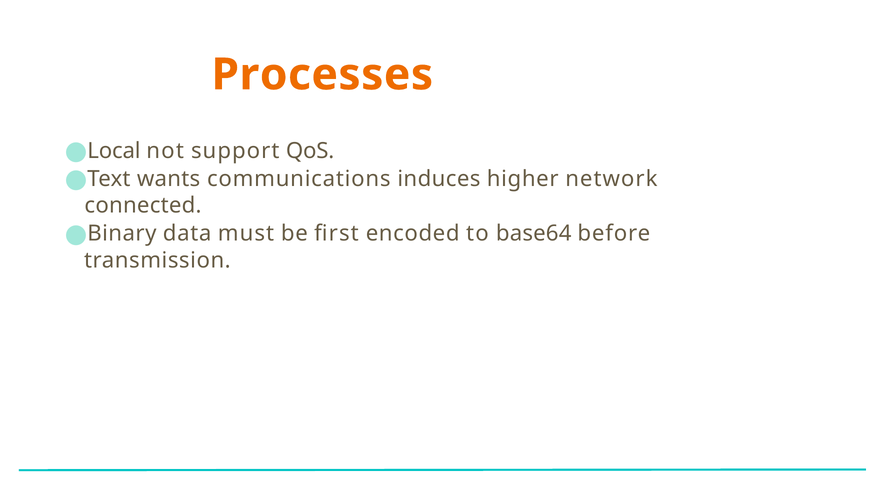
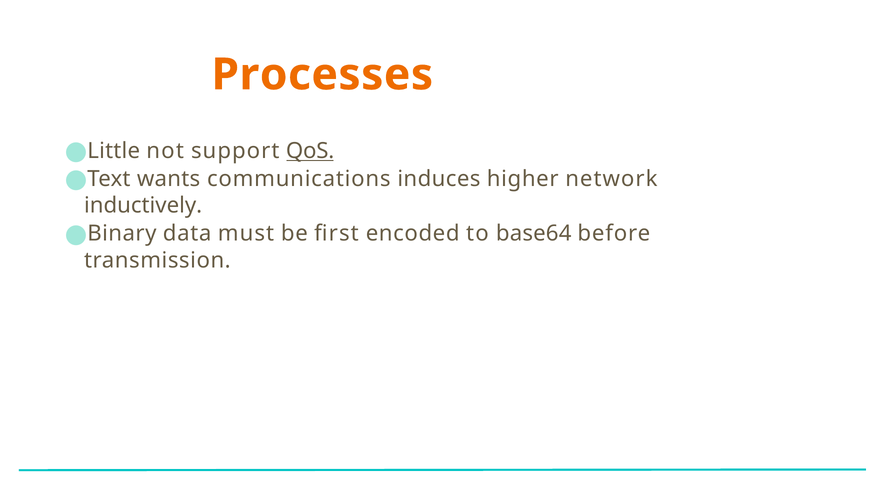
Local: Local -> Little
QoS underline: none -> present
connected: connected -> inductively
